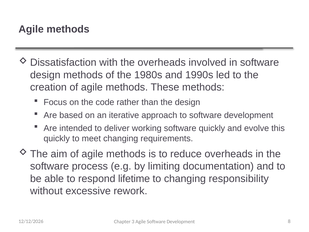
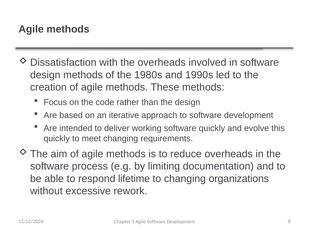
responsibility: responsibility -> organizations
